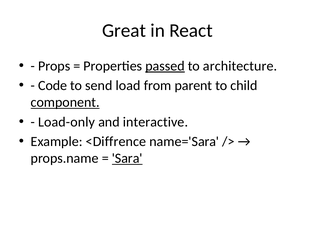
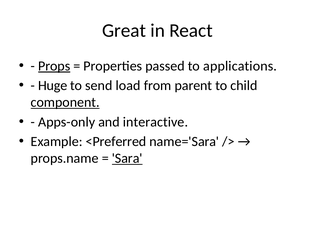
Props underline: none -> present
passed underline: present -> none
architecture: architecture -> applications
Code: Code -> Huge
Load-only: Load-only -> Apps-only
<Diffrence: <Diffrence -> <Preferred
